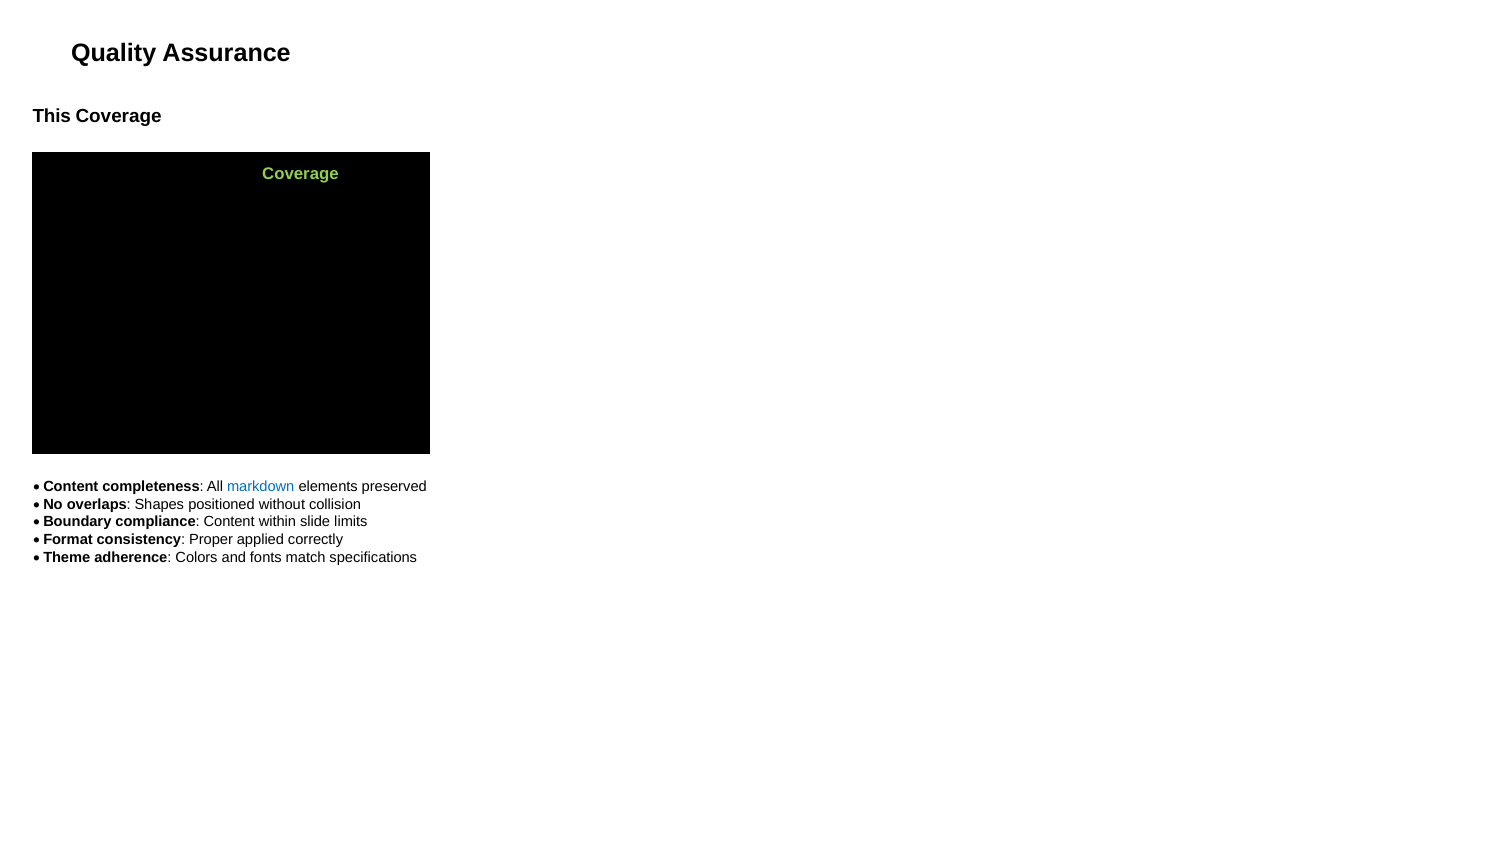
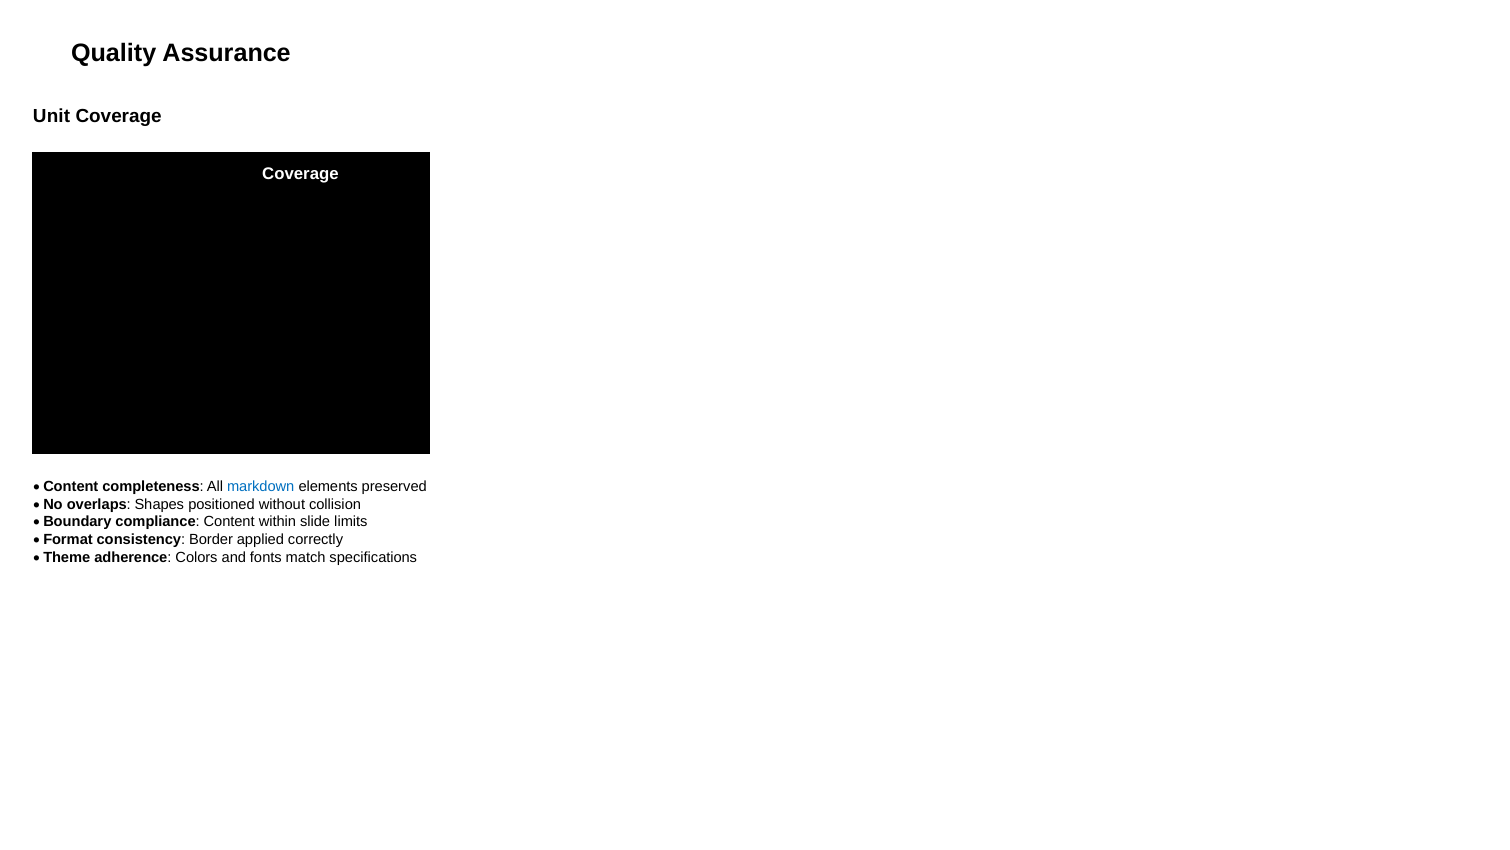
This at (52, 116): This -> Unit
Coverage at (300, 174) colour: light green -> white
Proper: Proper -> Border
